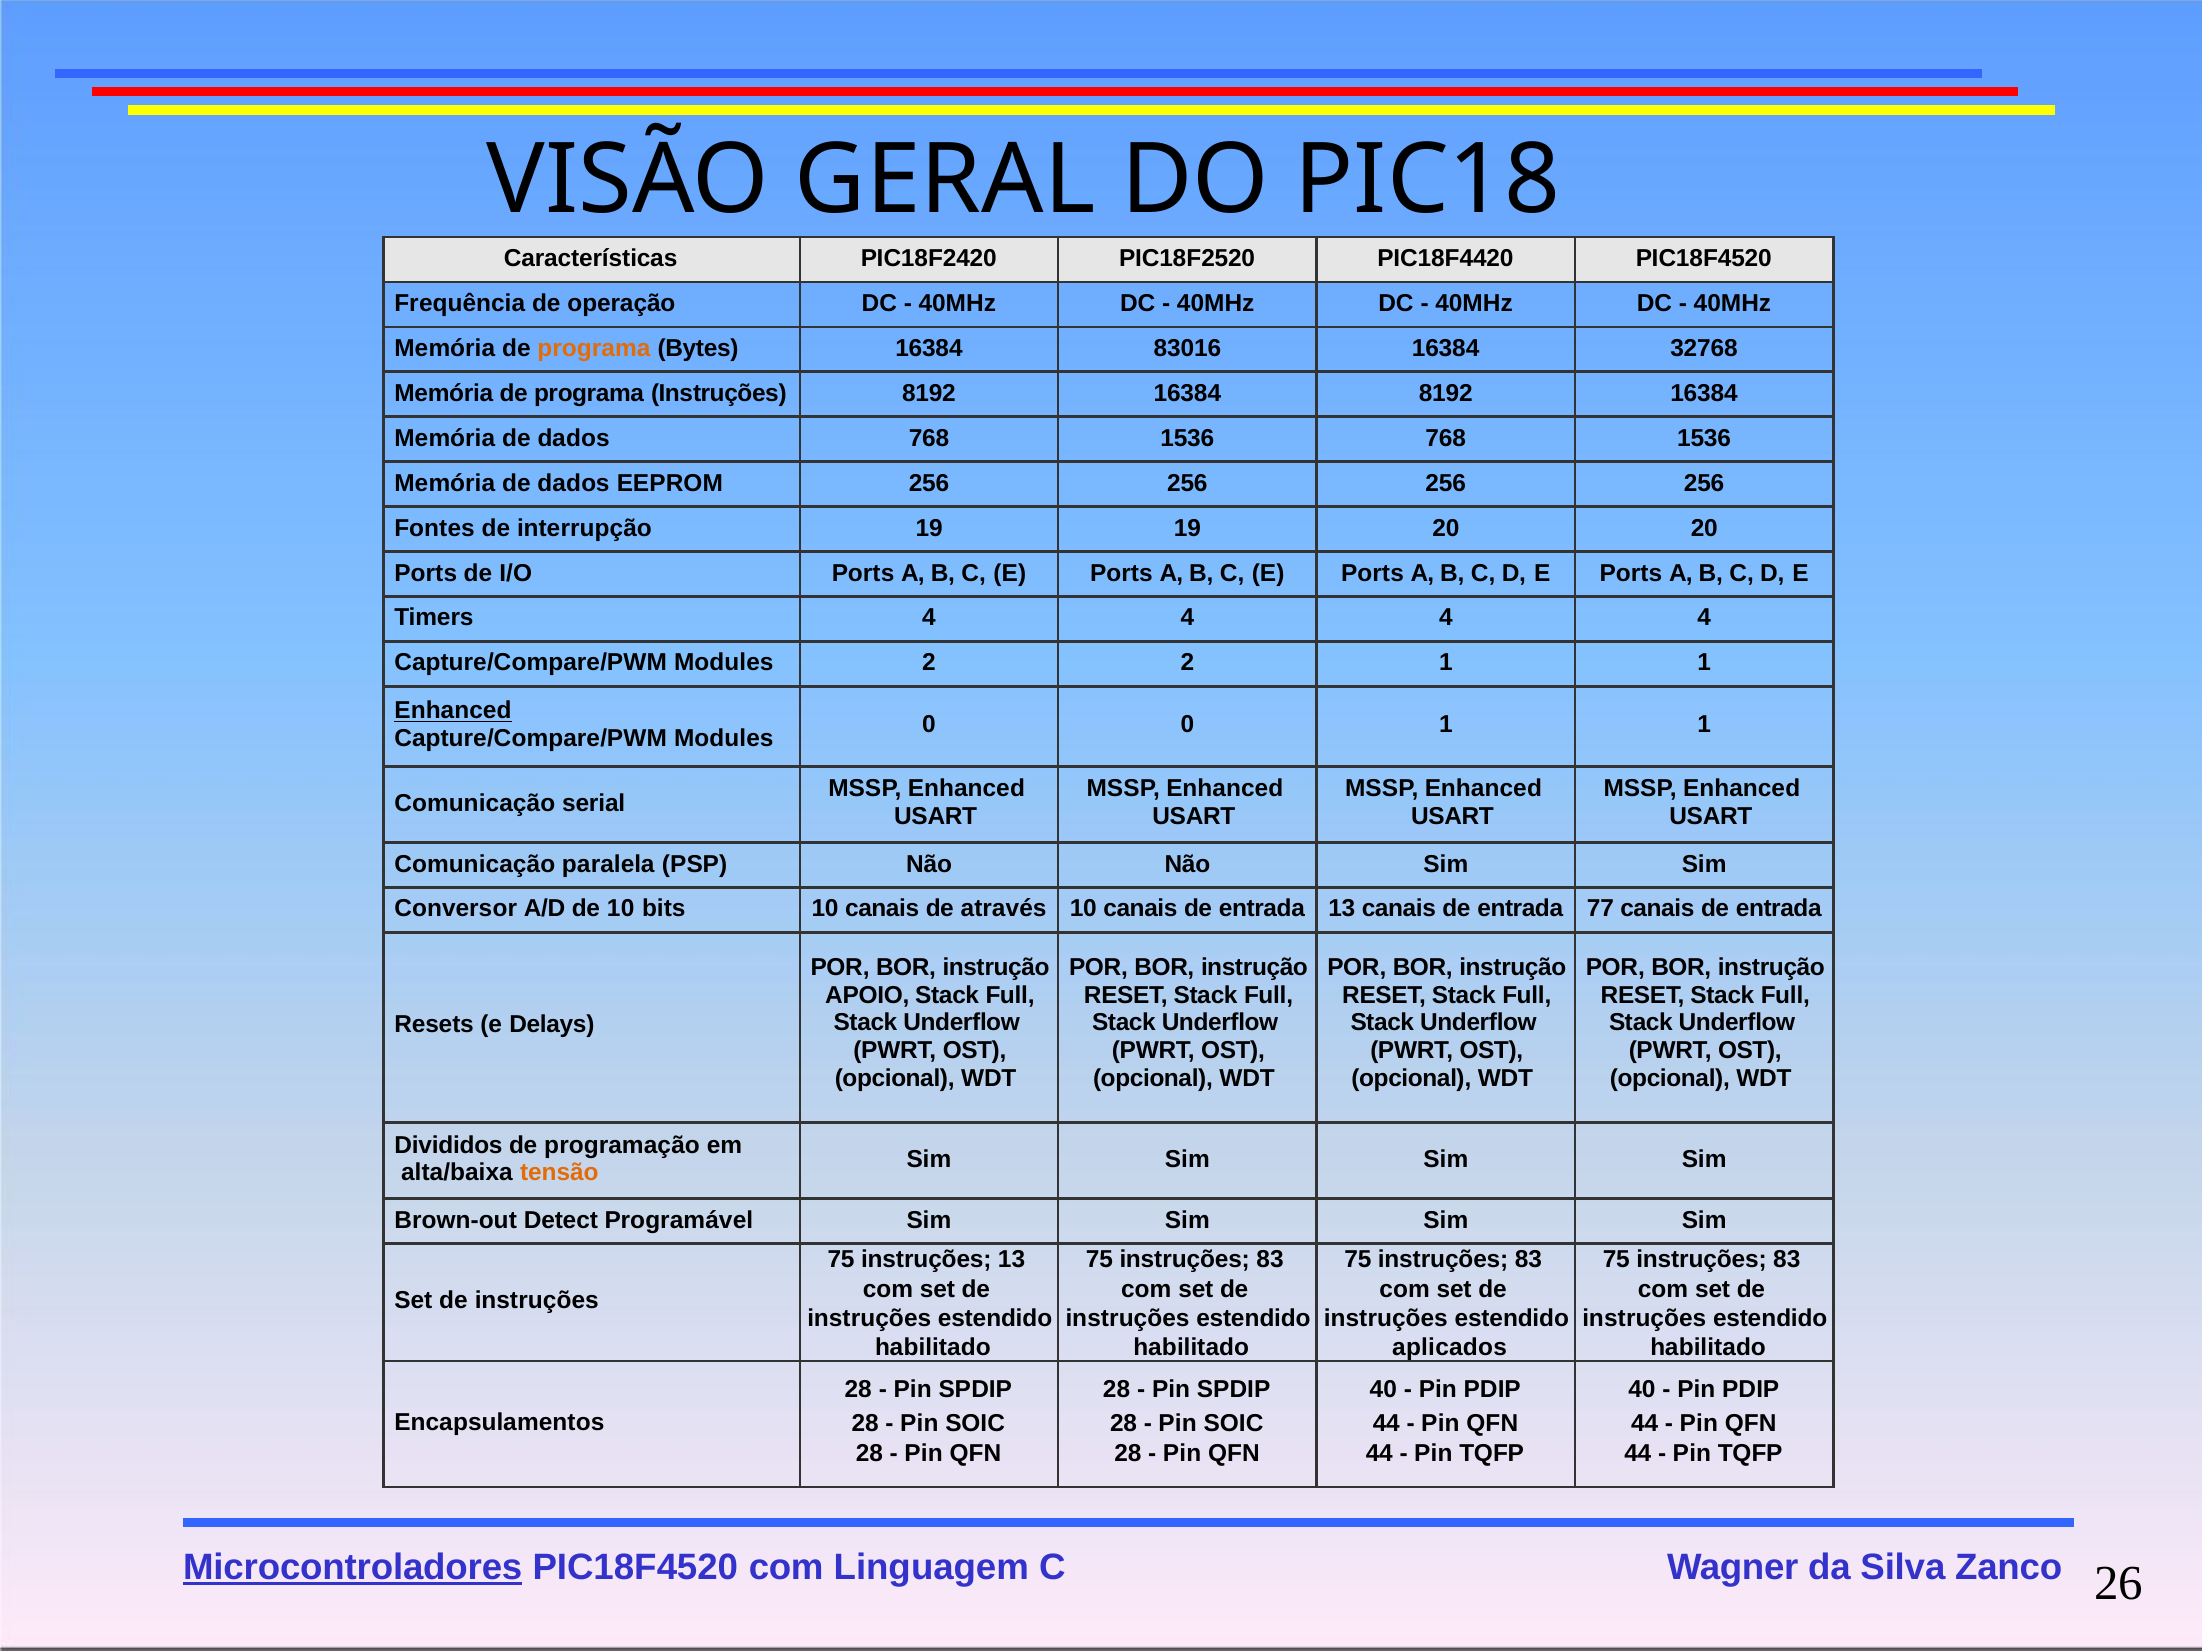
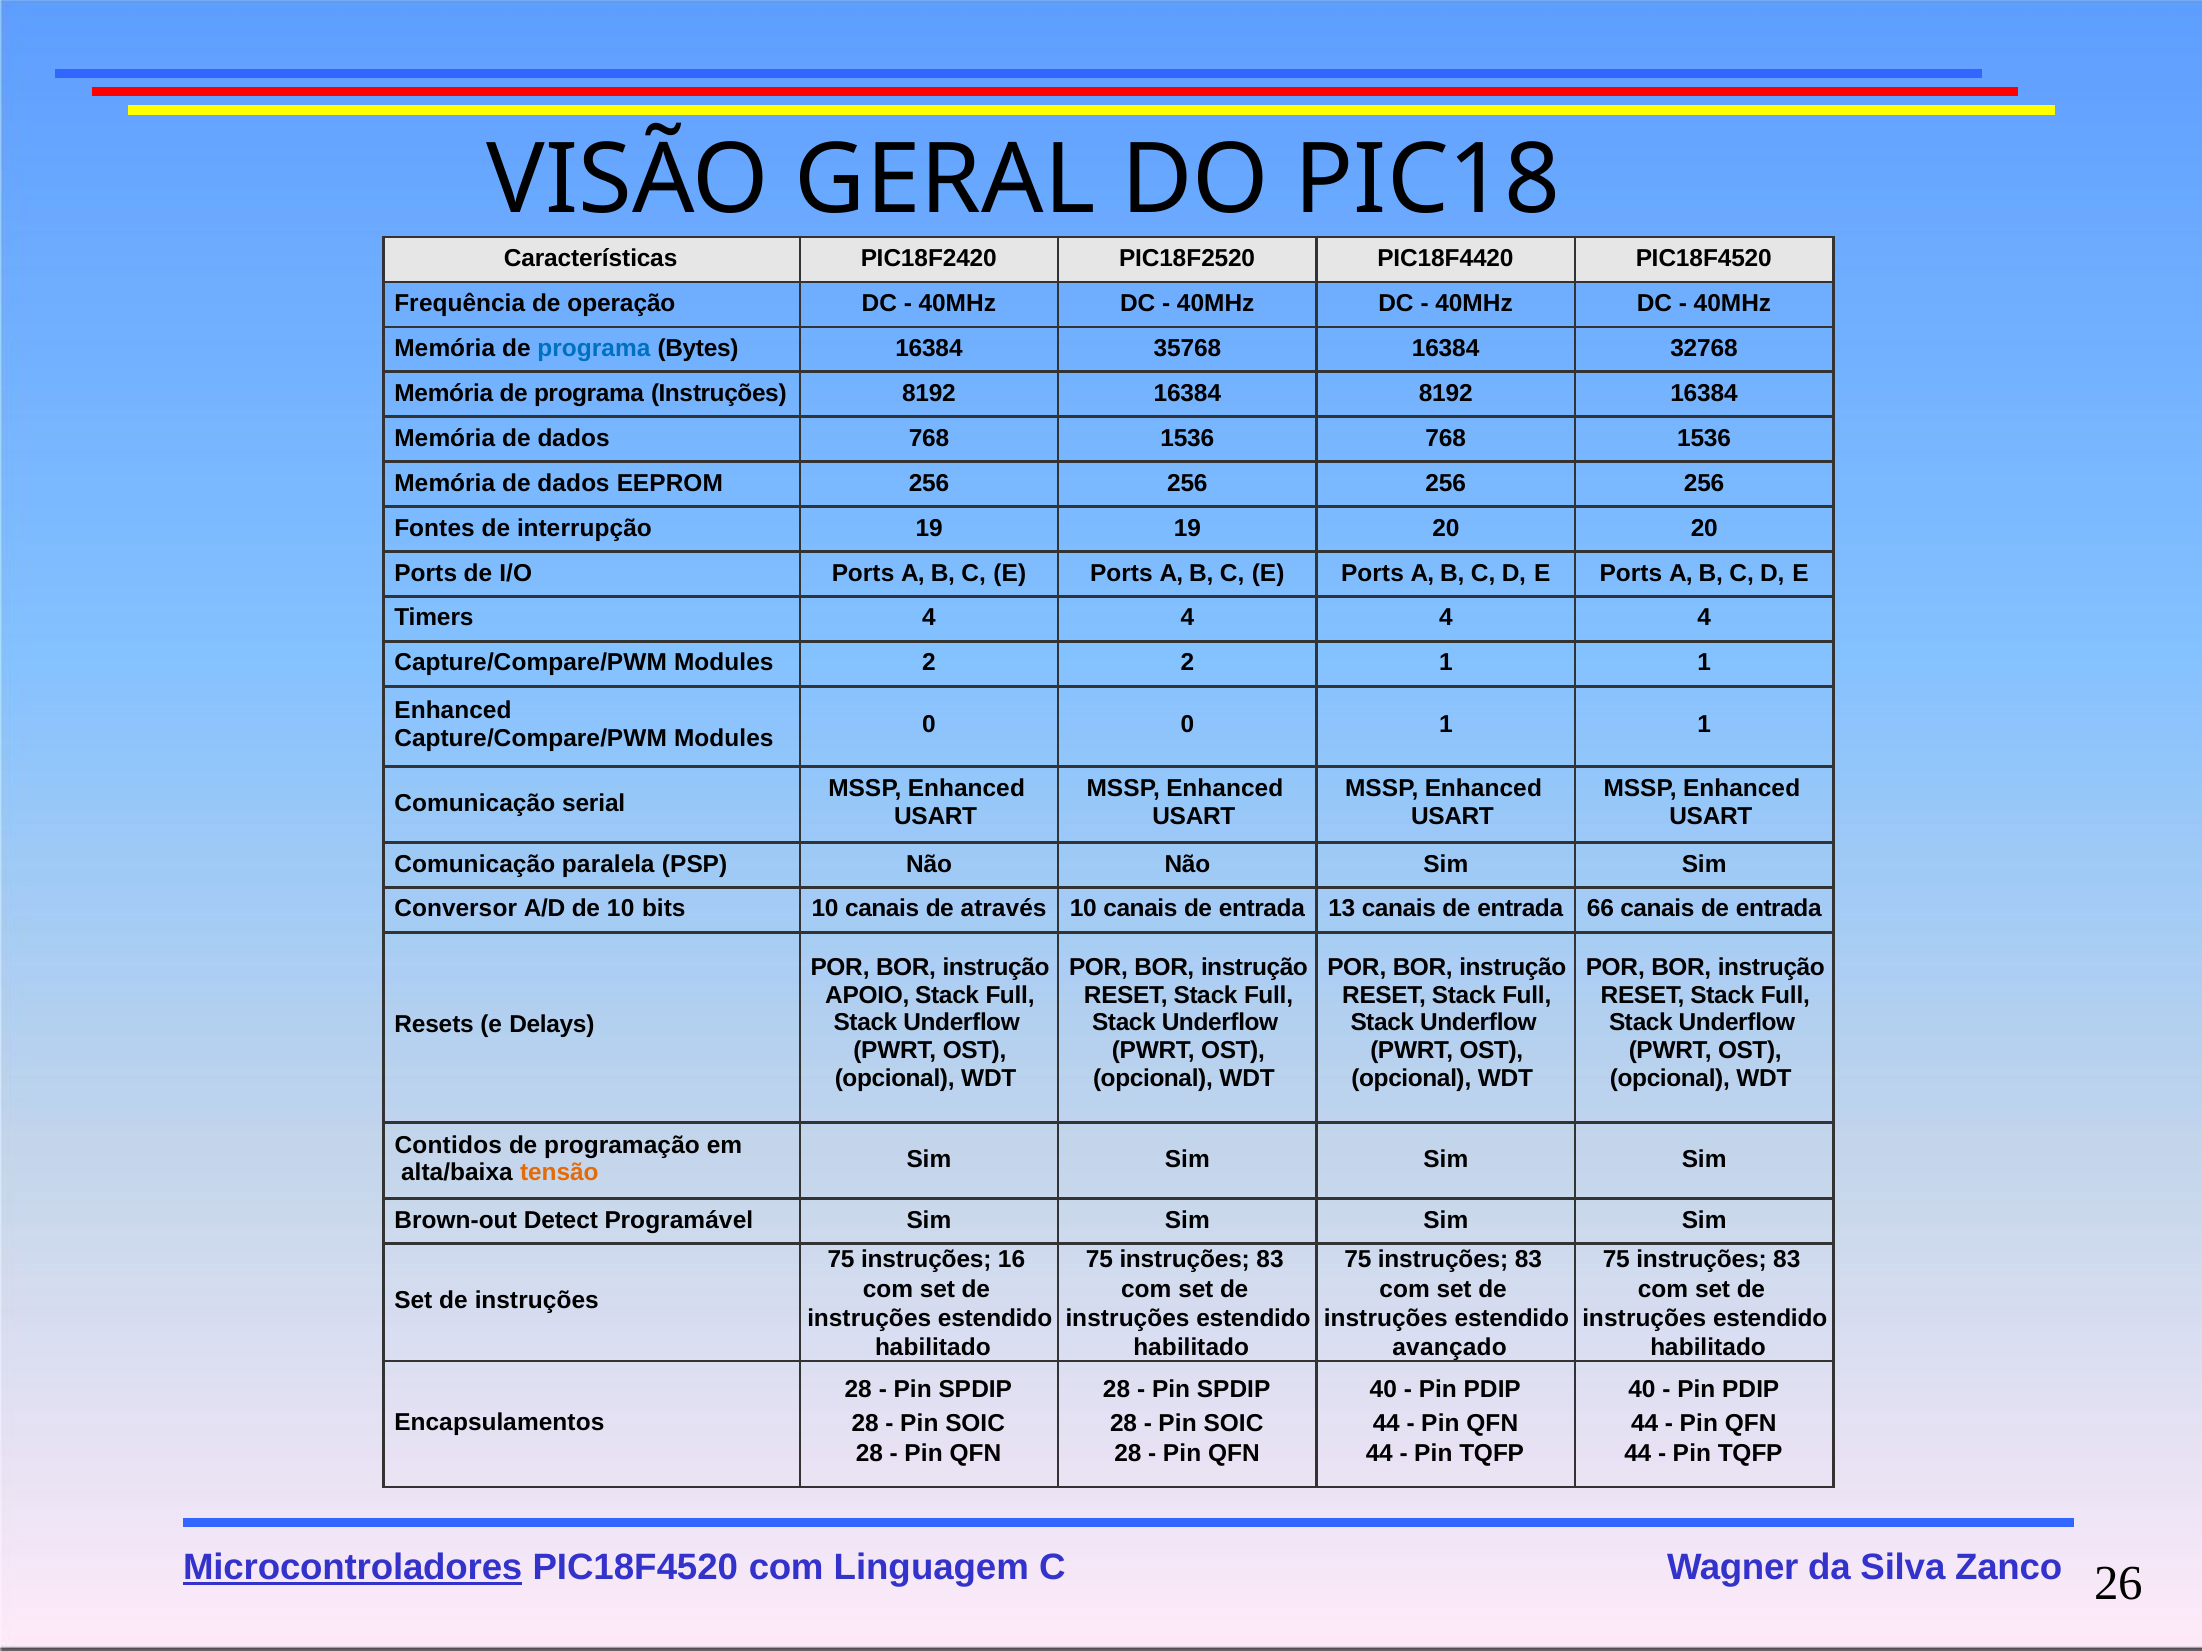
programa at (594, 349) colour: orange -> blue
83016: 83016 -> 35768
Enhanced at (453, 711) underline: present -> none
77: 77 -> 66
Divididos: Divididos -> Contidos
instruções 13: 13 -> 16
aplicados: aplicados -> avançado
